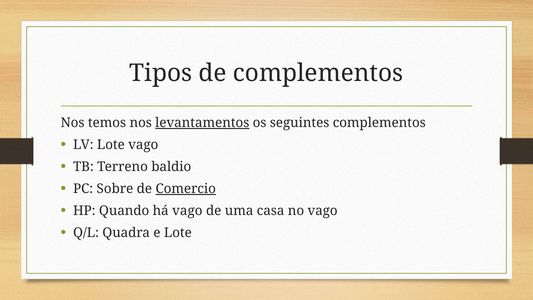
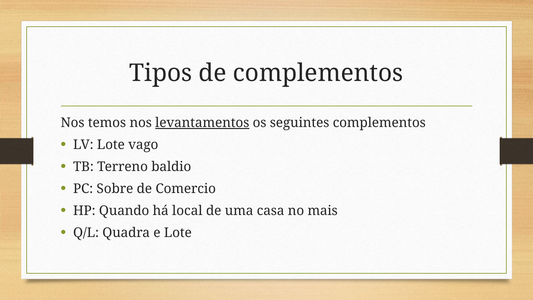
Comercio underline: present -> none
há vago: vago -> local
no vago: vago -> mais
